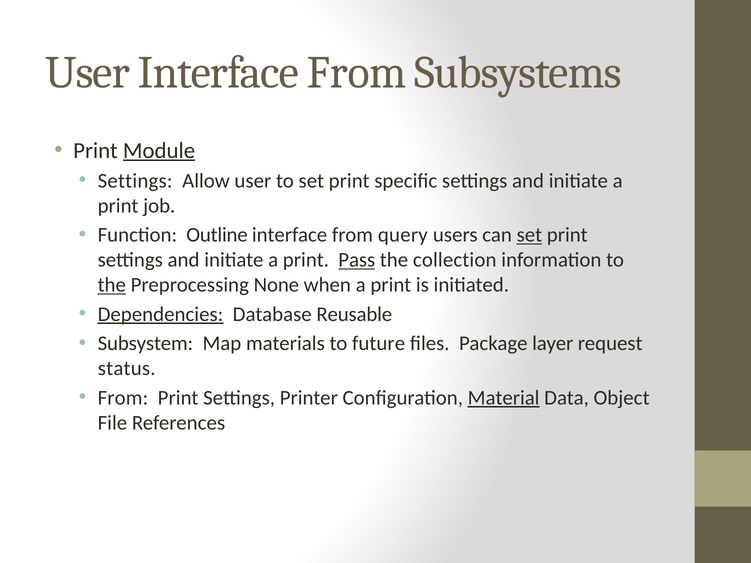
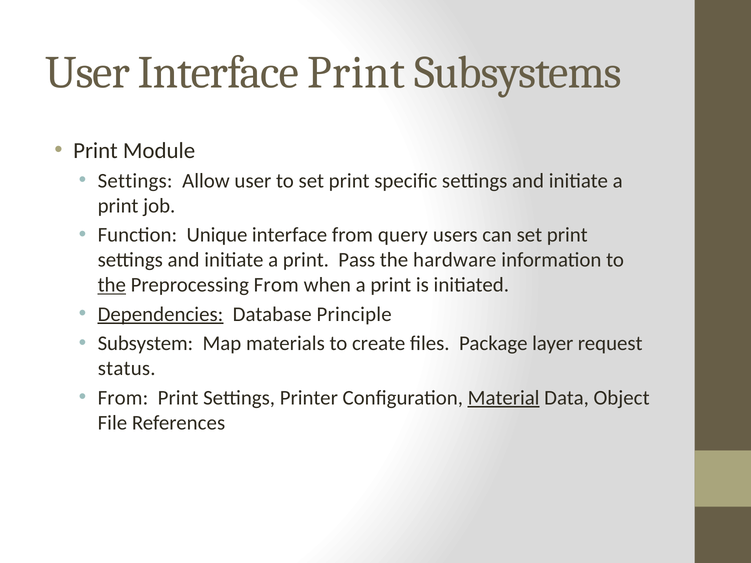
User Interface From: From -> Print
Module underline: present -> none
Outline: Outline -> Unique
set at (529, 235) underline: present -> none
Pass underline: present -> none
collection: collection -> hardware
Preprocessing None: None -> From
Reusable: Reusable -> Principle
future: future -> create
